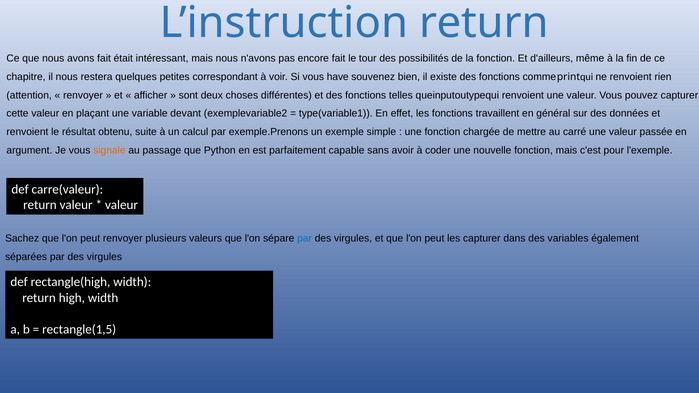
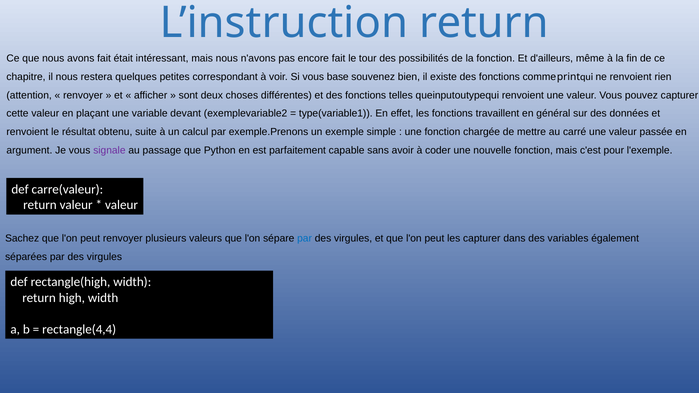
have: have -> base
signale colour: orange -> purple
rectangle(1,5: rectangle(1,5 -> rectangle(4,4
